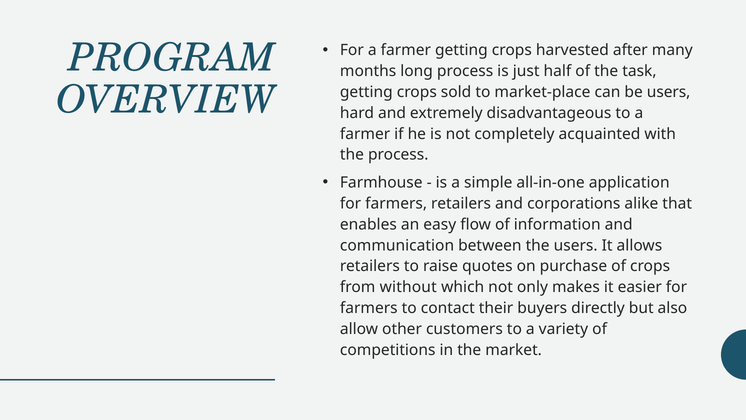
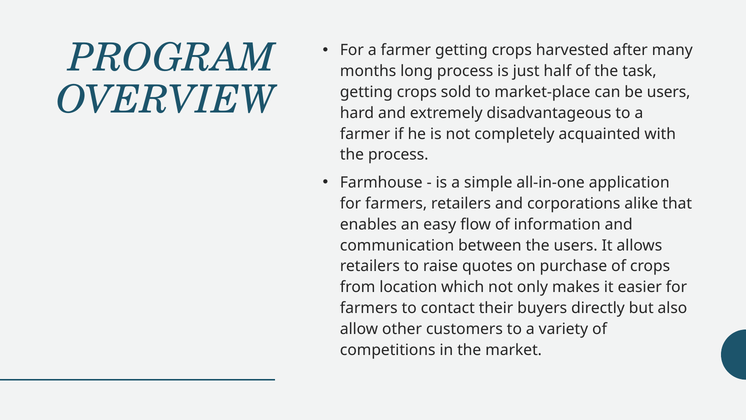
without: without -> location
